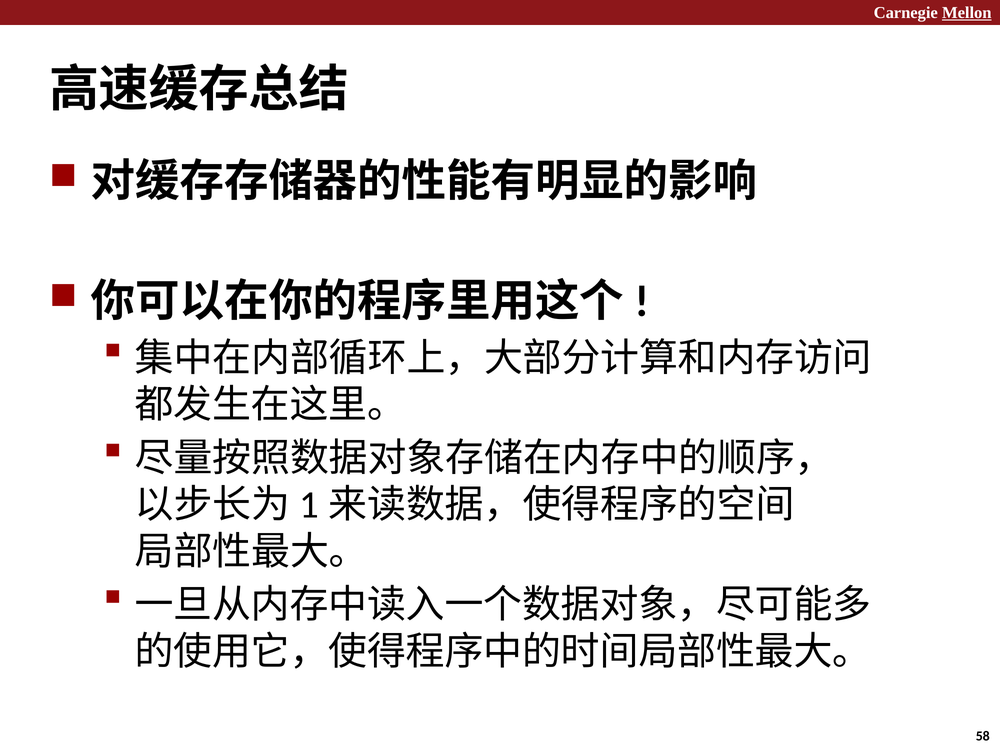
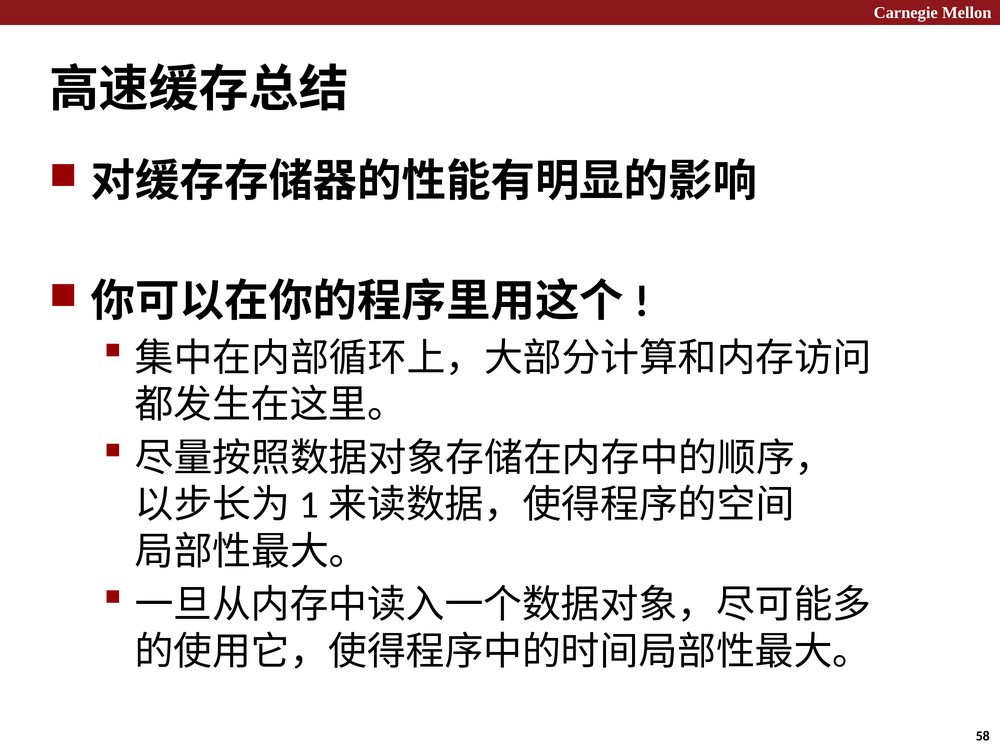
Mellon underline: present -> none
